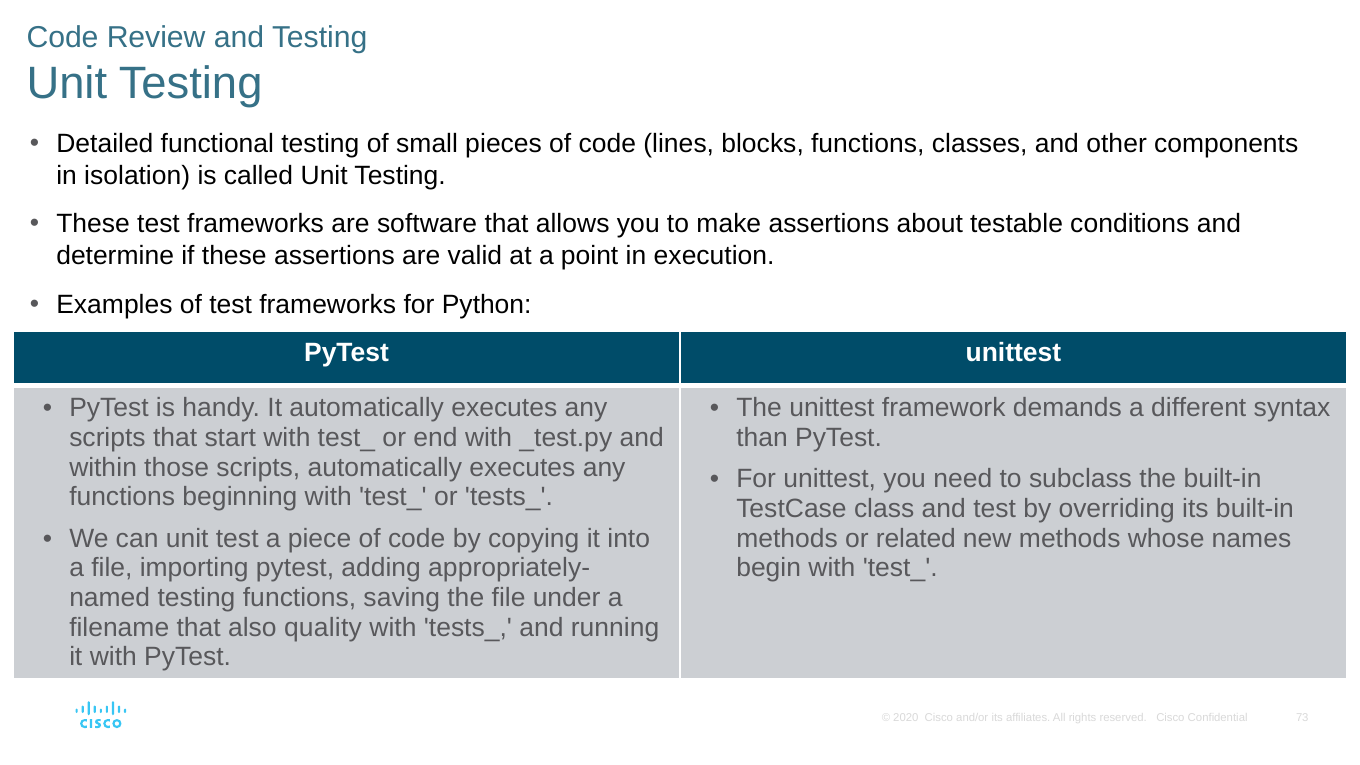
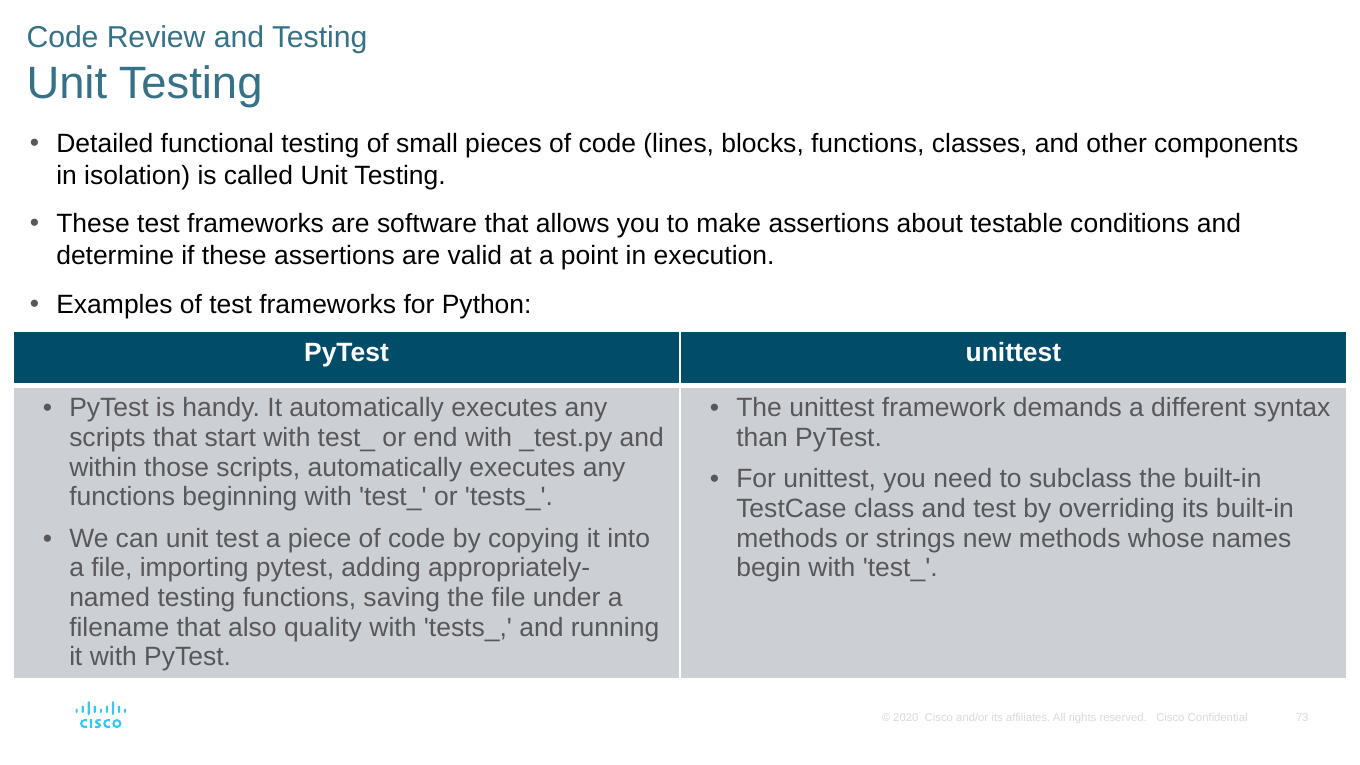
related: related -> strings
